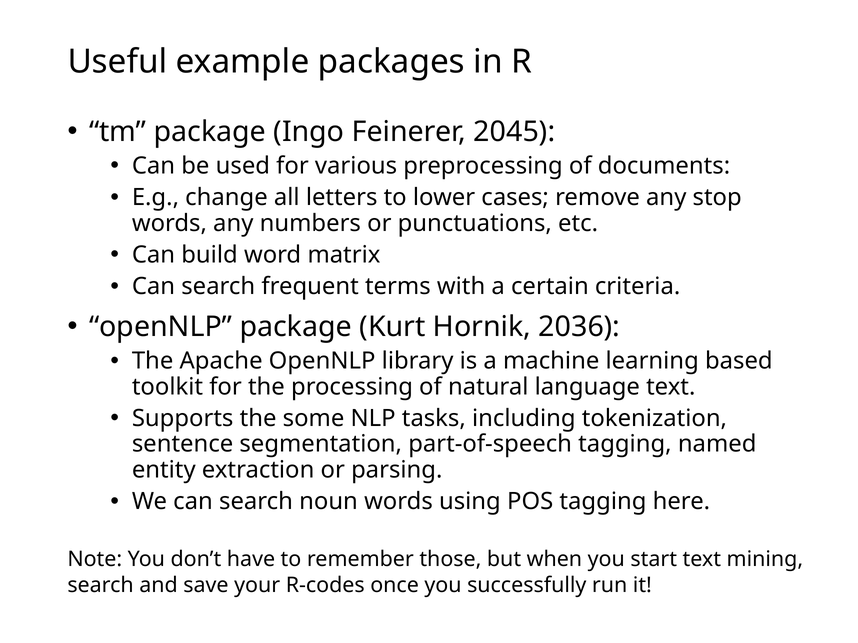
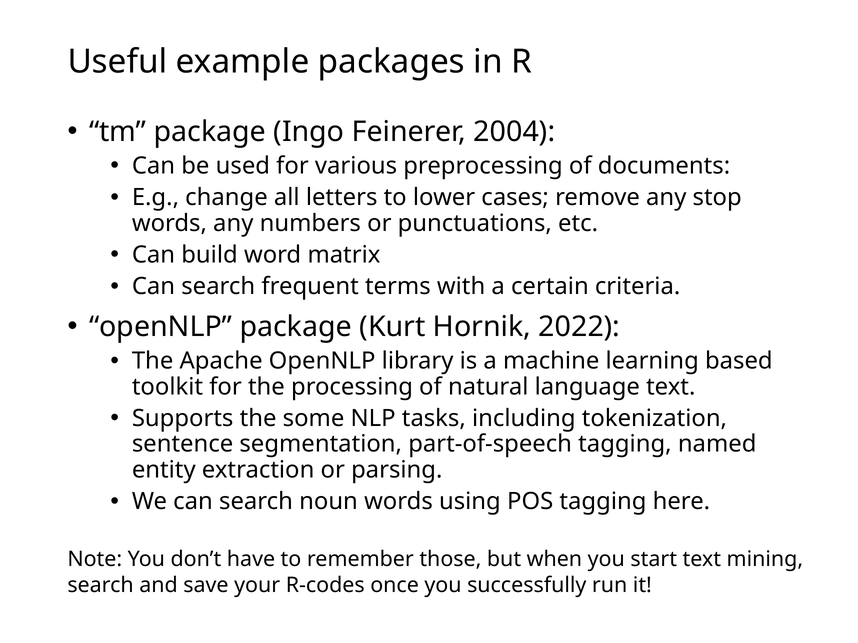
2045: 2045 -> 2004
2036: 2036 -> 2022
